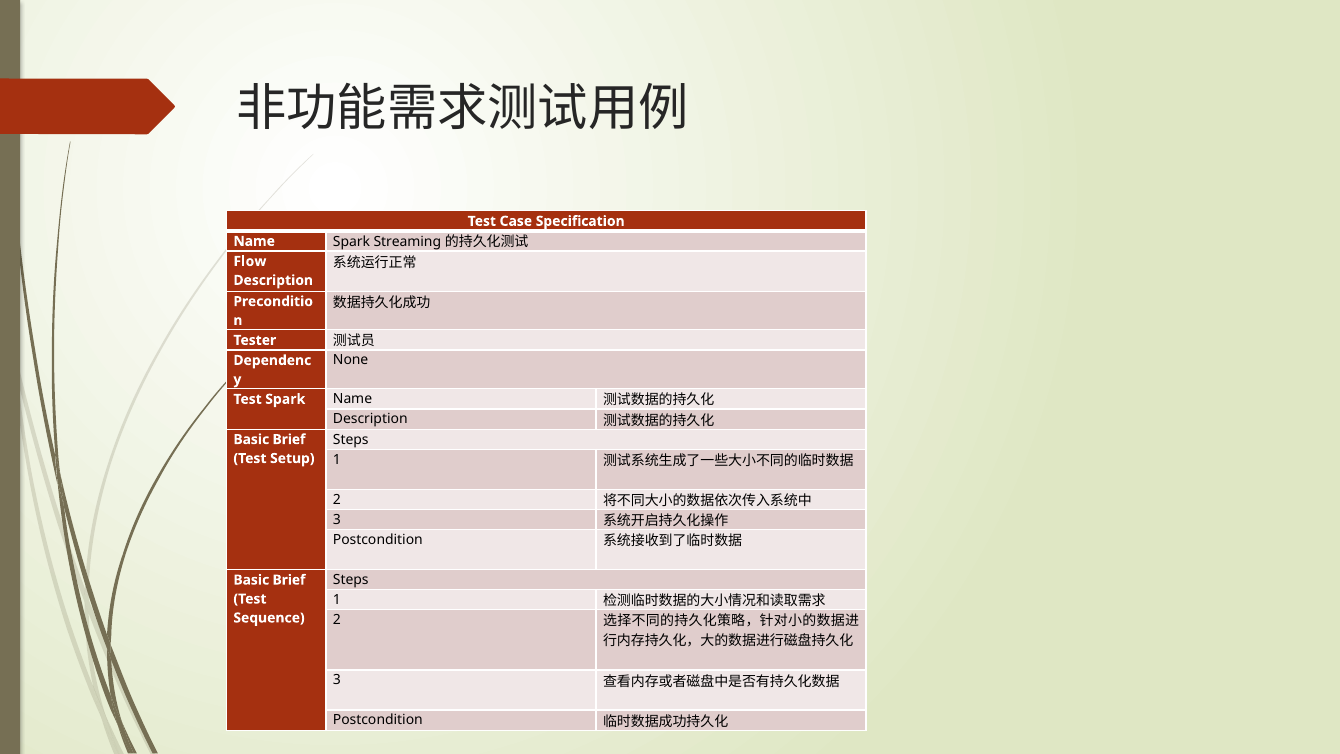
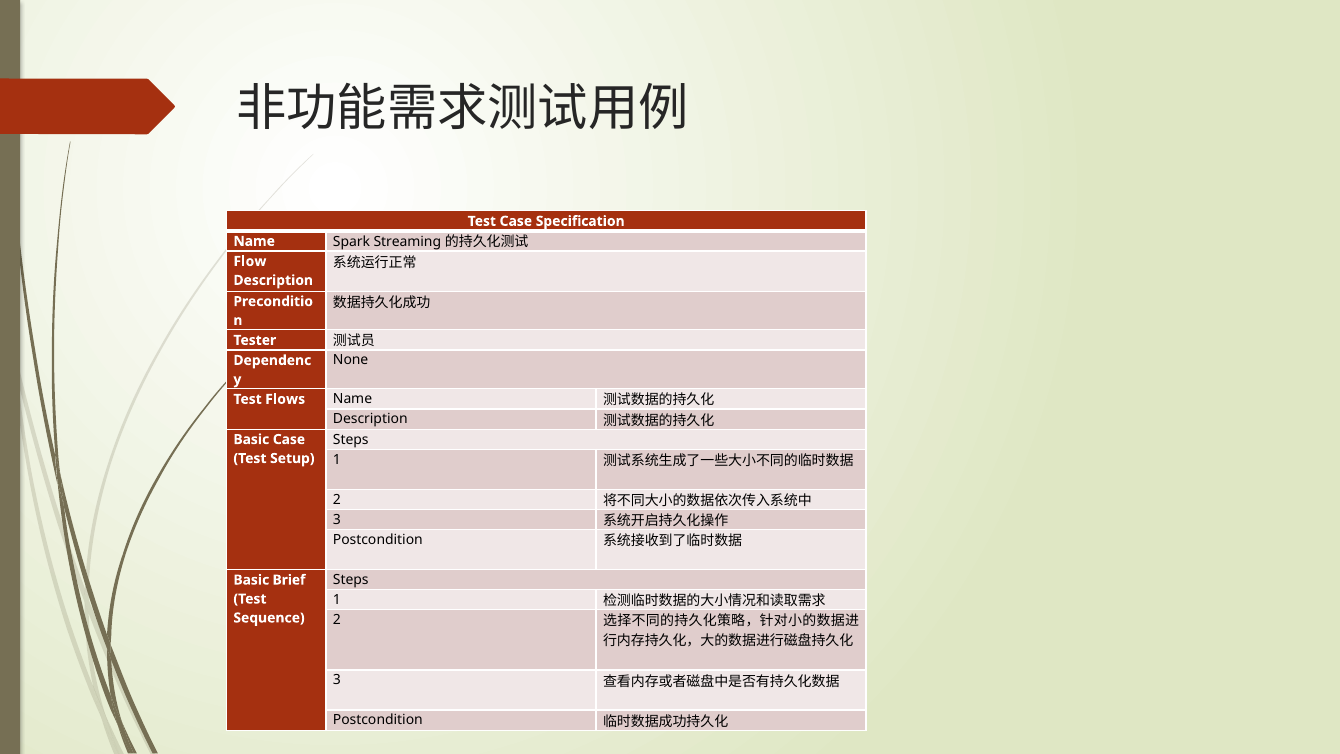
Test Spark: Spark -> Flows
Brief at (289, 439): Brief -> Case
